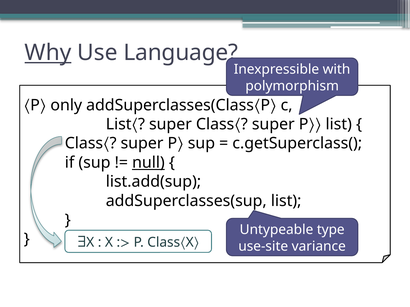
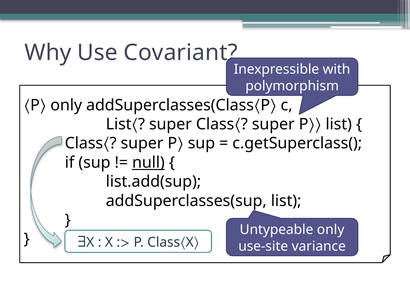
Why underline: present -> none
Language: Language -> Covariant
Untypeable type: type -> only
